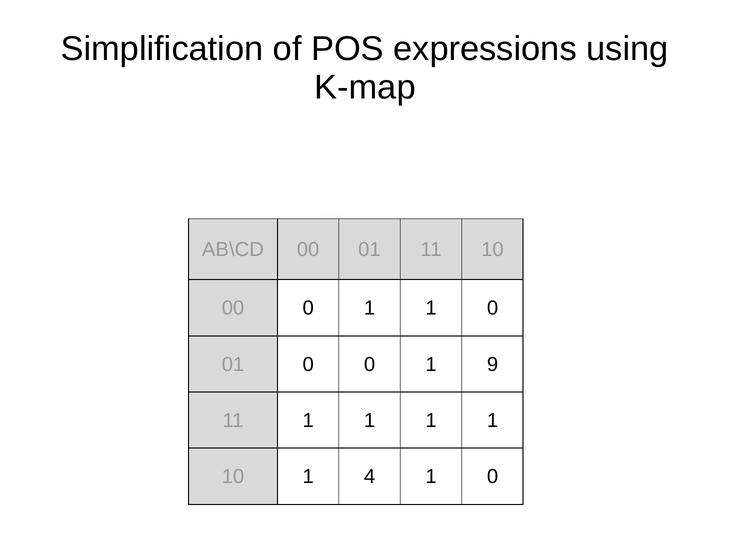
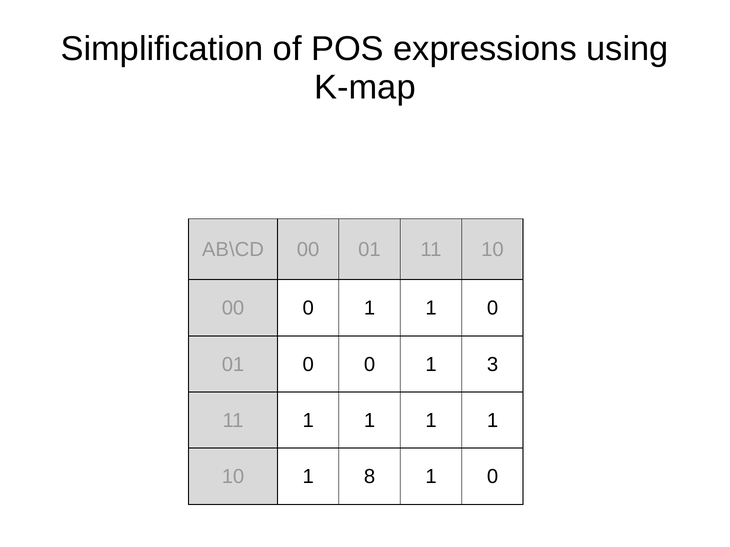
9: 9 -> 3
4: 4 -> 8
